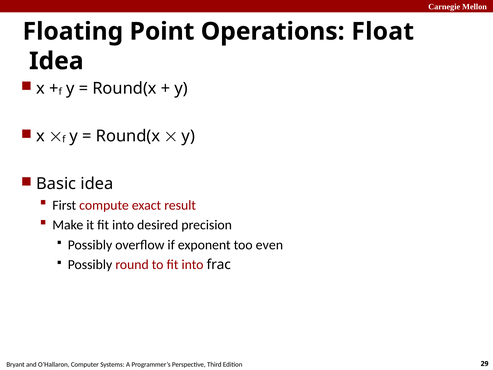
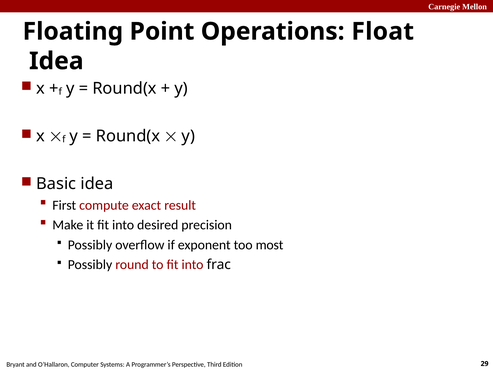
even: even -> most
